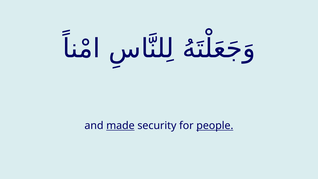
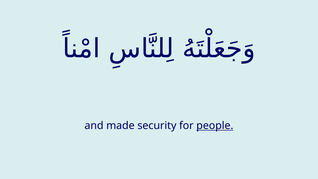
made underline: present -> none
